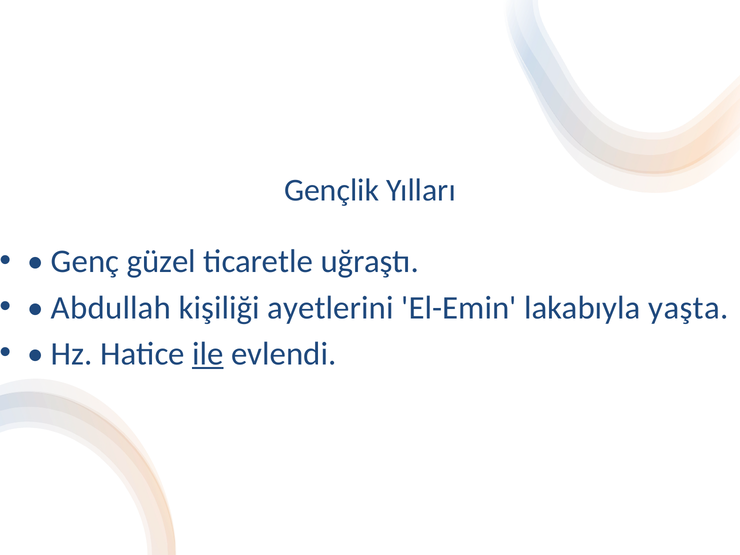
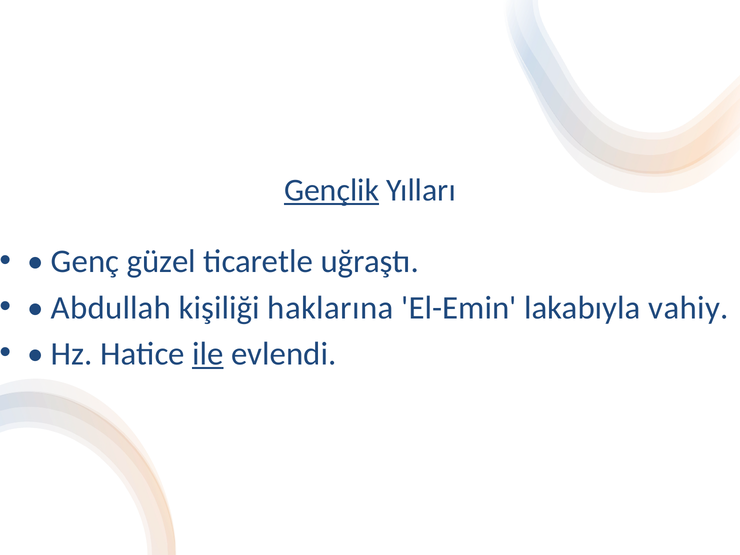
Gençlik underline: none -> present
ayetlerini: ayetlerini -> haklarına
yaşta: yaşta -> vahiy
